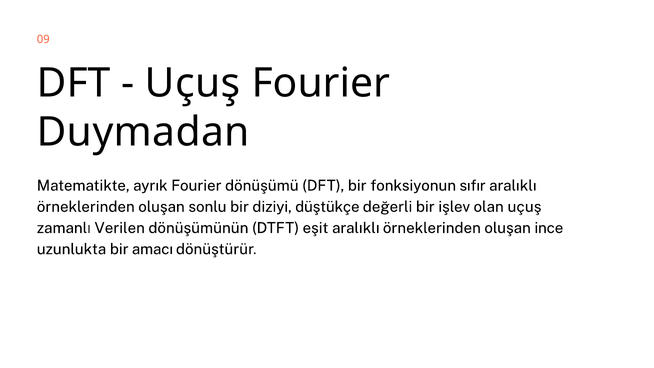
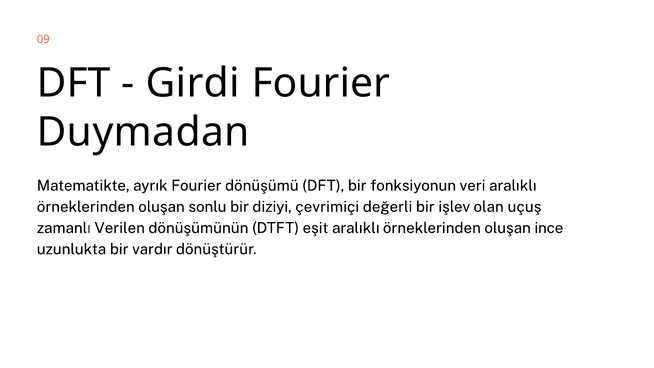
Uçuş at (193, 83): Uçuş -> Girdi
sıfır: sıfır -> veri
düştükçe: düştükçe -> çevrimiçi
amacı: amacı -> vardır
